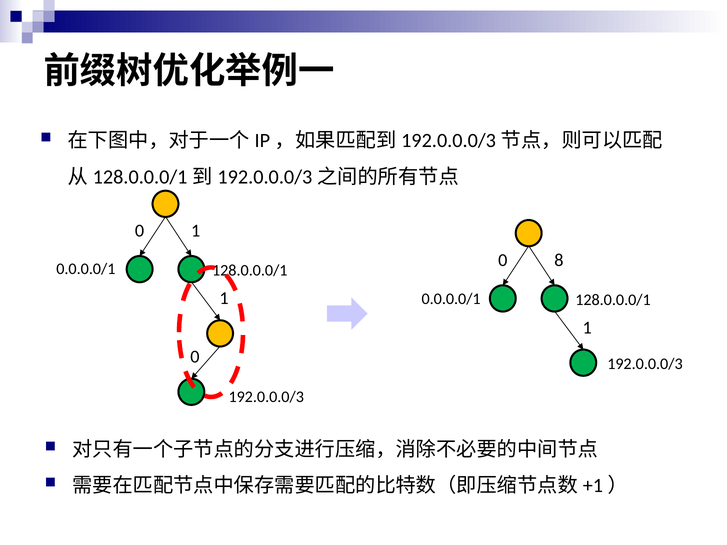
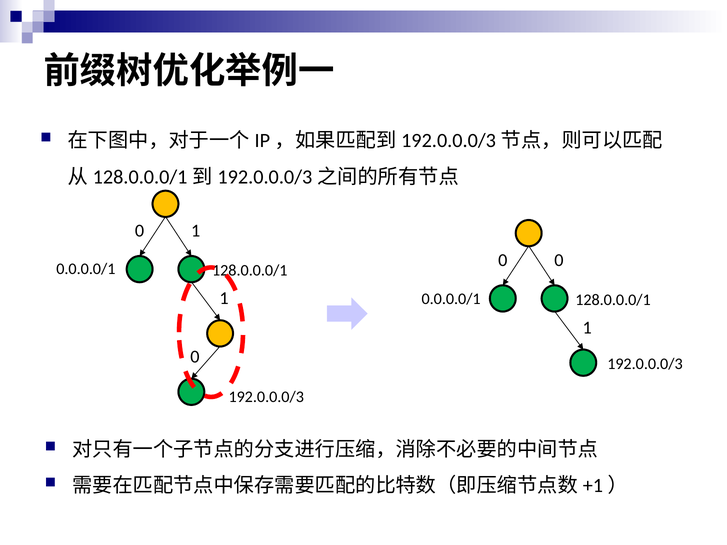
0 8: 8 -> 0
